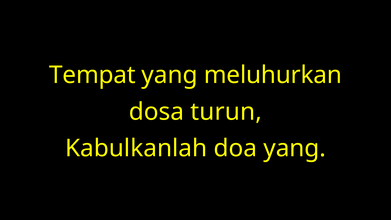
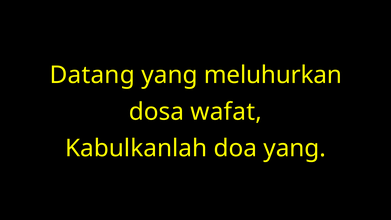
Tempat: Tempat -> Datang
turun: turun -> wafat
